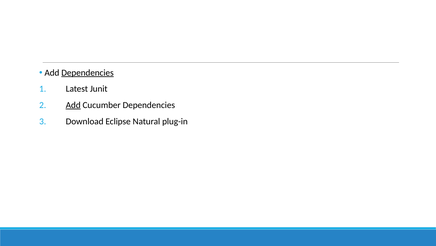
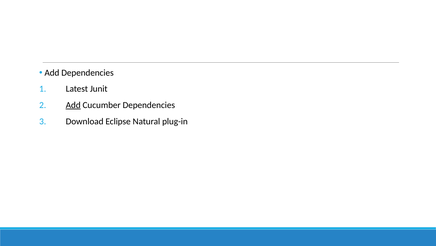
Dependencies at (88, 72) underline: present -> none
